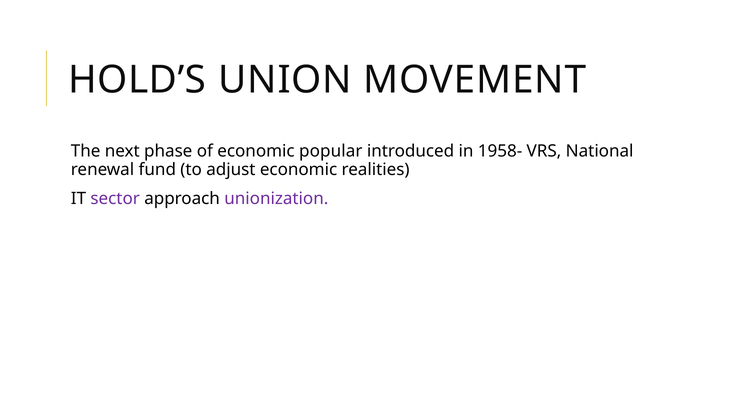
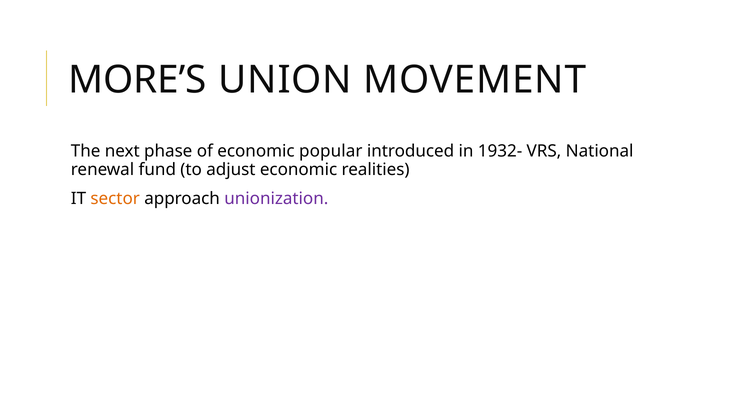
HOLD’S: HOLD’S -> MORE’S
1958-: 1958- -> 1932-
sector colour: purple -> orange
